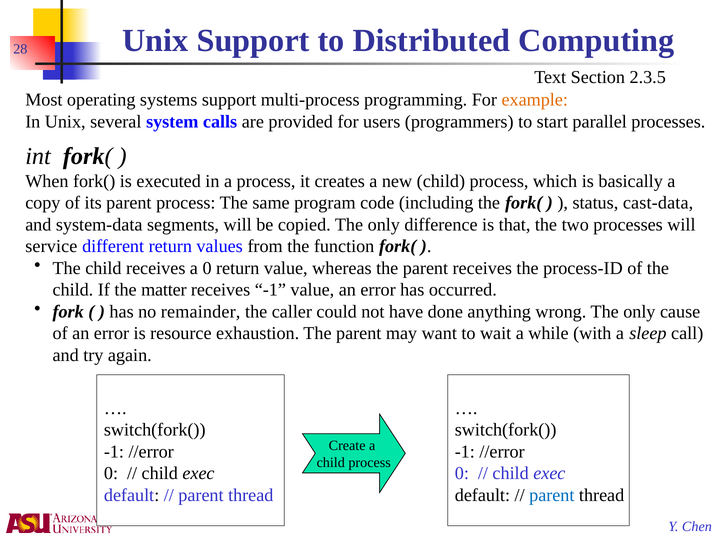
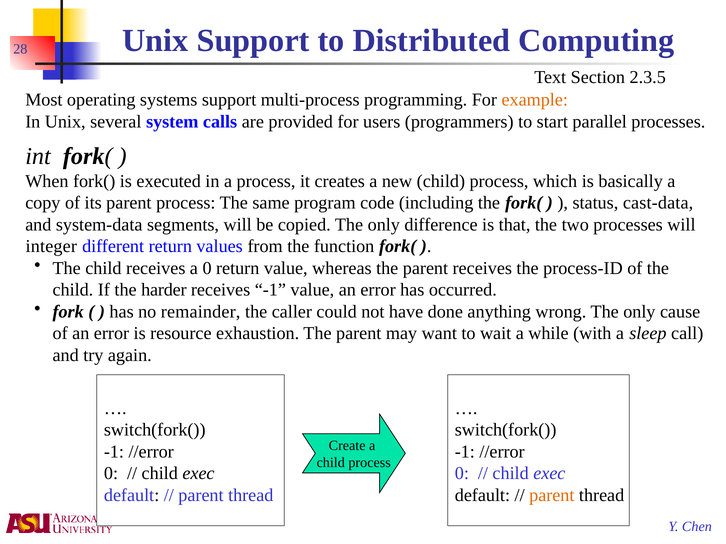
service: service -> integer
matter: matter -> harder
parent at (552, 496) colour: blue -> orange
